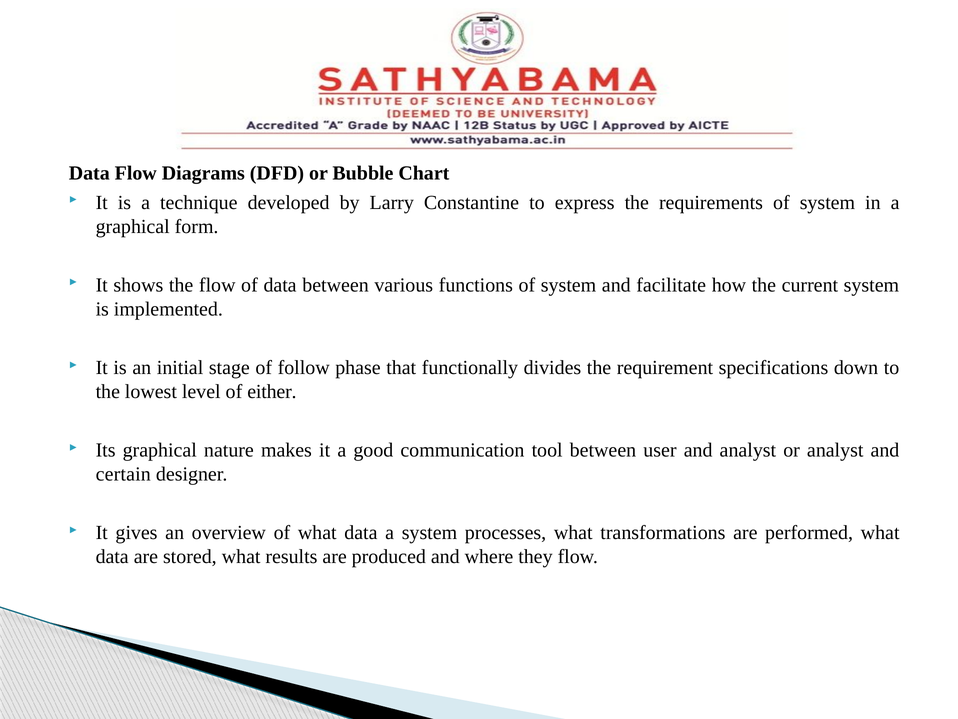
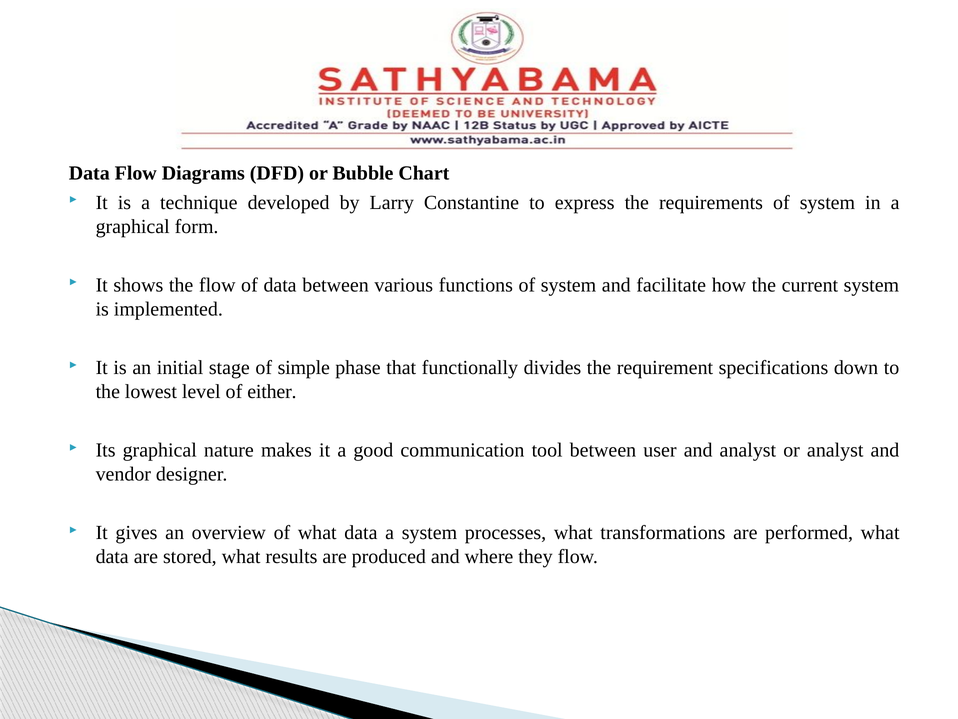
follow: follow -> simple
certain: certain -> vendor
